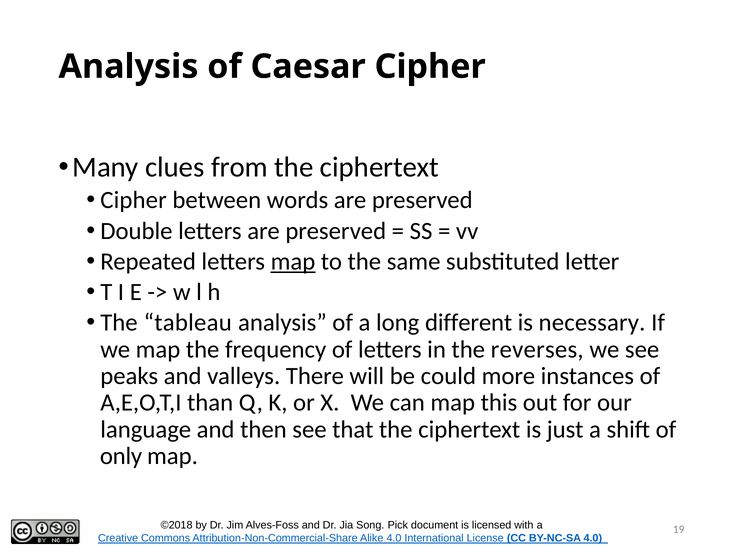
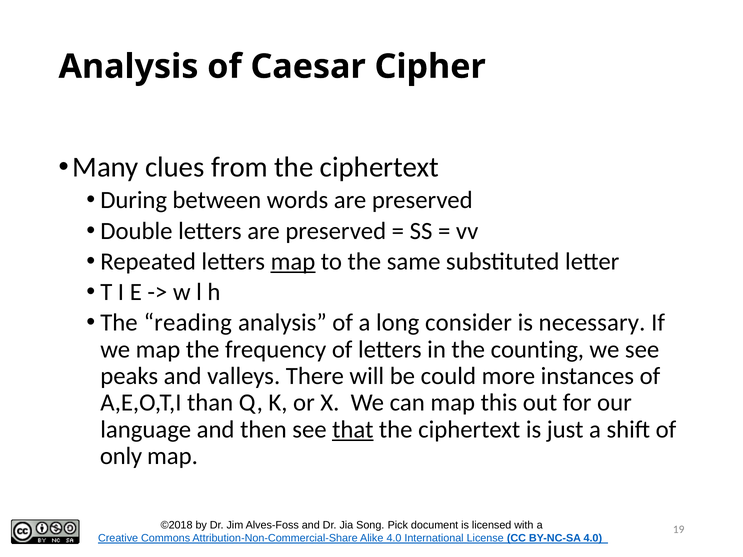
Cipher at (134, 200): Cipher -> During
tableau: tableau -> reading
different: different -> consider
reverses: reverses -> counting
that underline: none -> present
